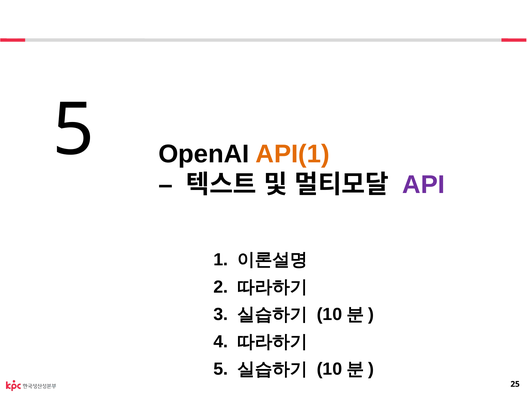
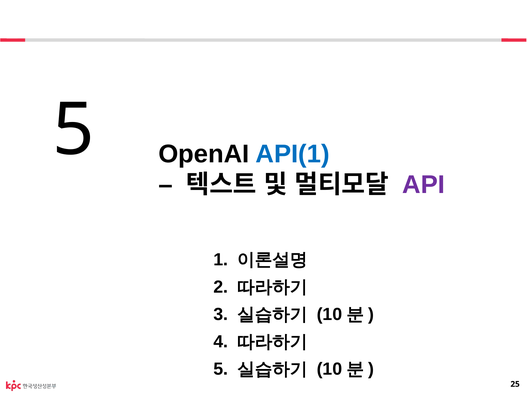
API(1 colour: orange -> blue
